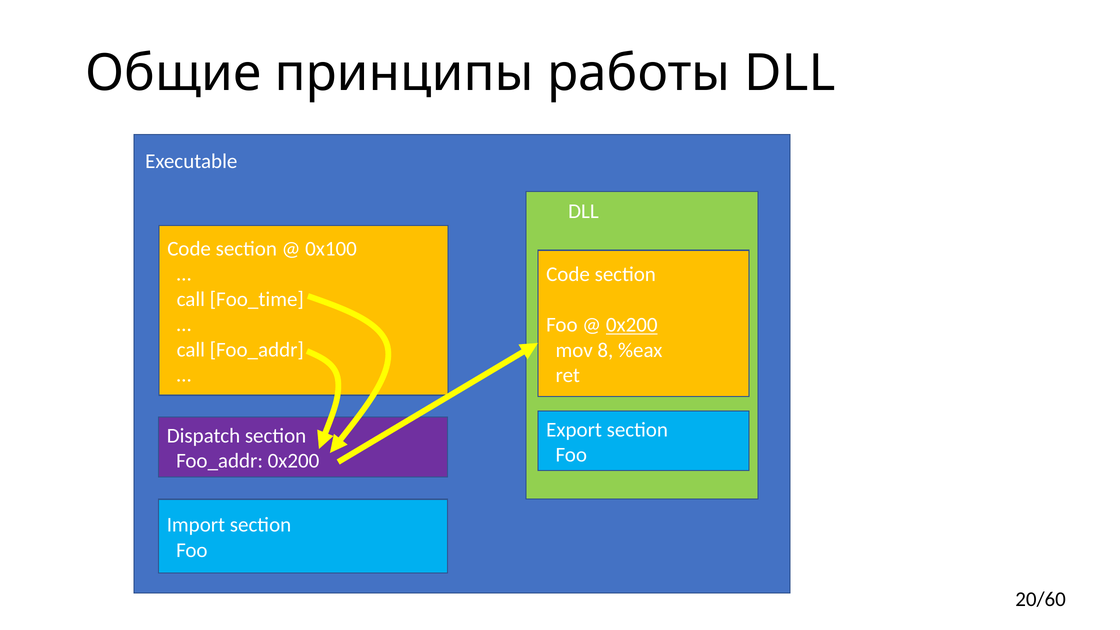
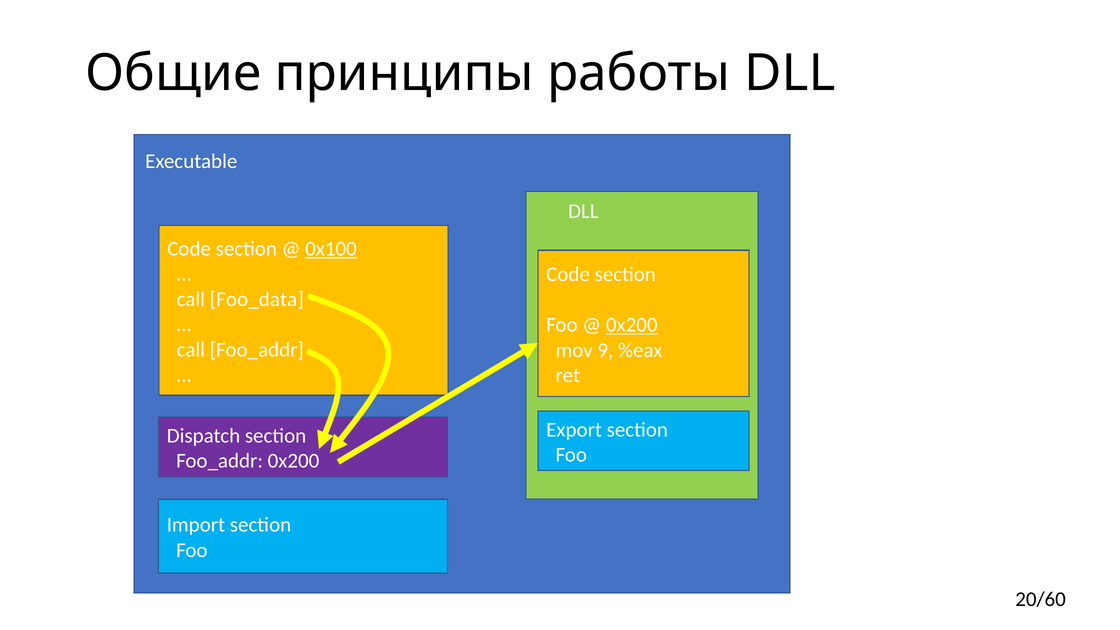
0x100 underline: none -> present
Foo_time: Foo_time -> Foo_data
8: 8 -> 9
